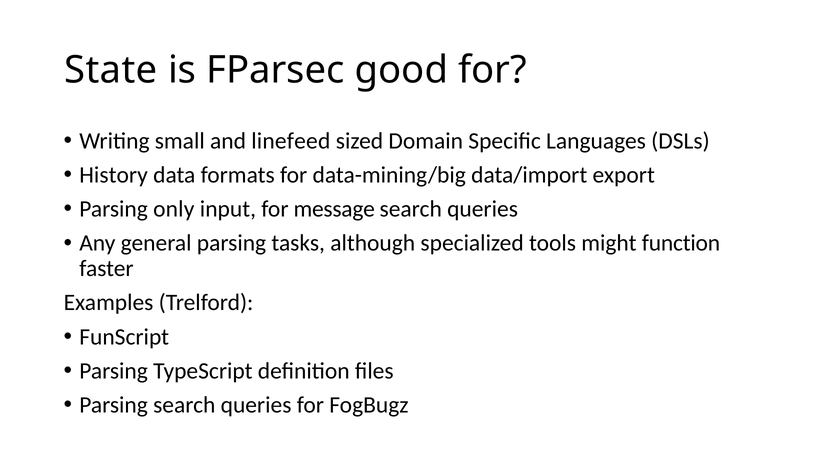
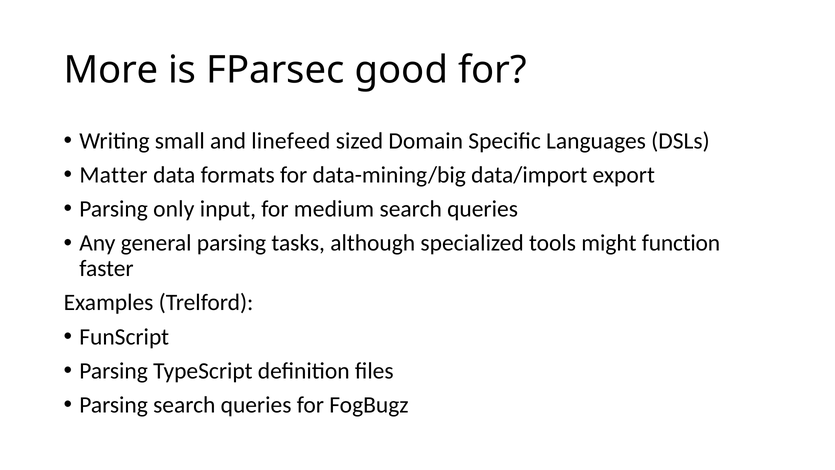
State: State -> More
History: History -> Matter
message: message -> medium
